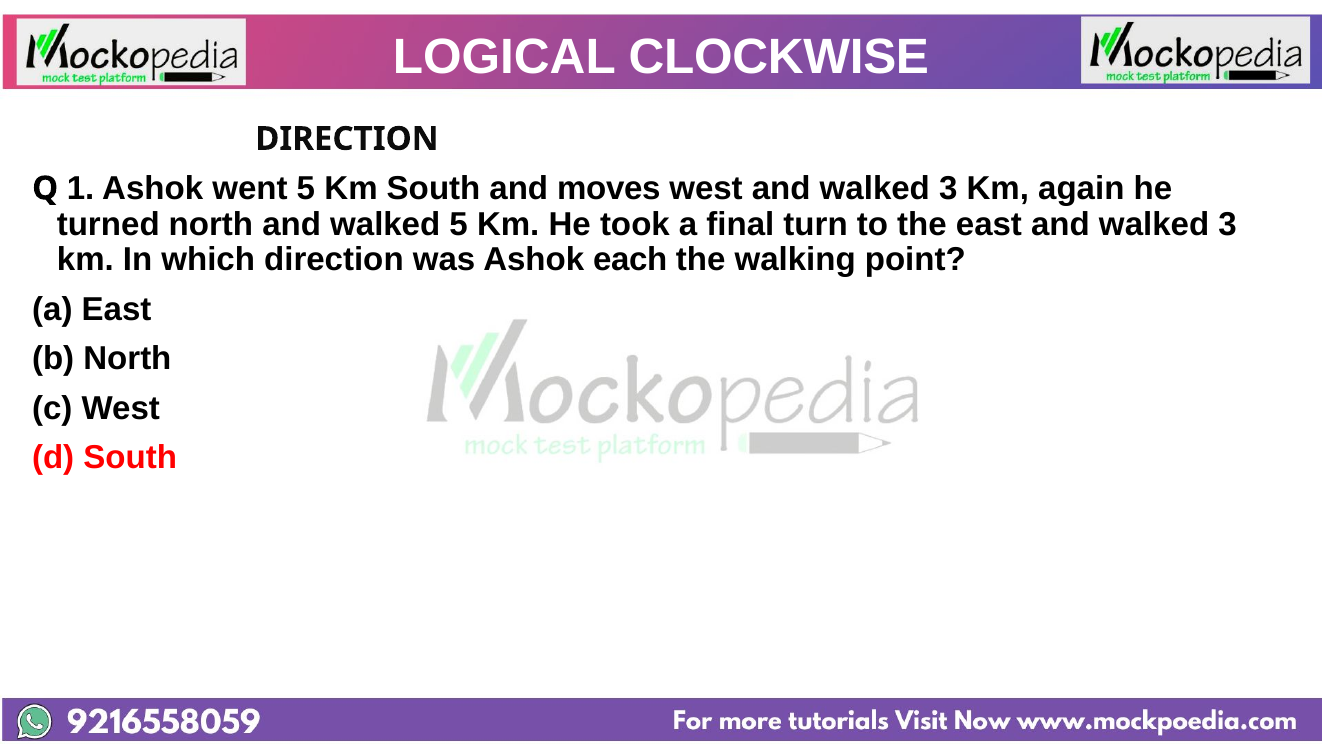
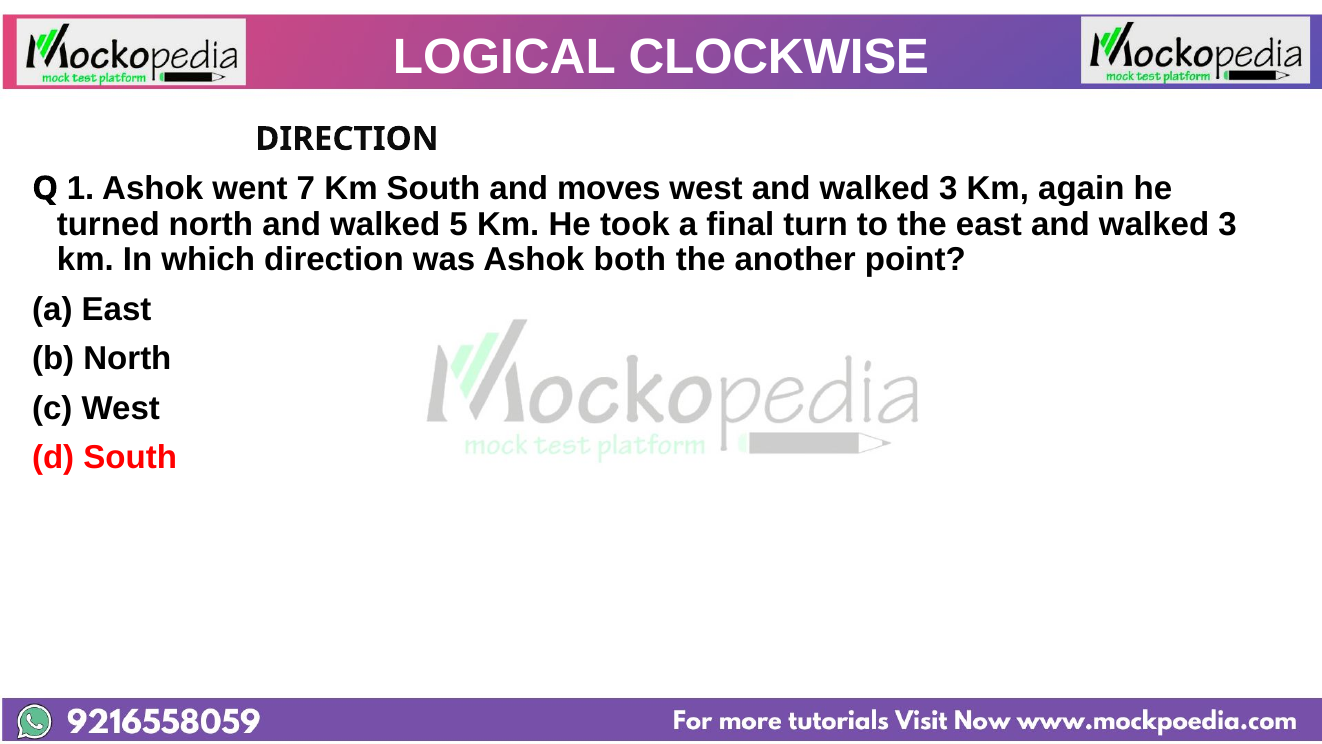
went 5: 5 -> 7
each: each -> both
walking: walking -> another
